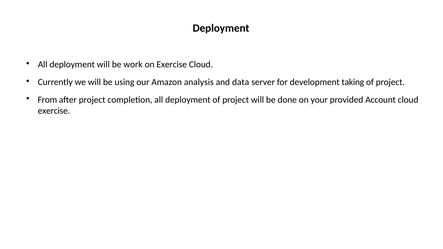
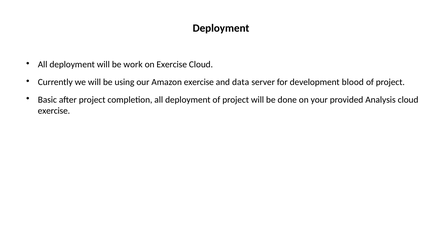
Amazon analysis: analysis -> exercise
taking: taking -> blood
From: From -> Basic
Account: Account -> Analysis
